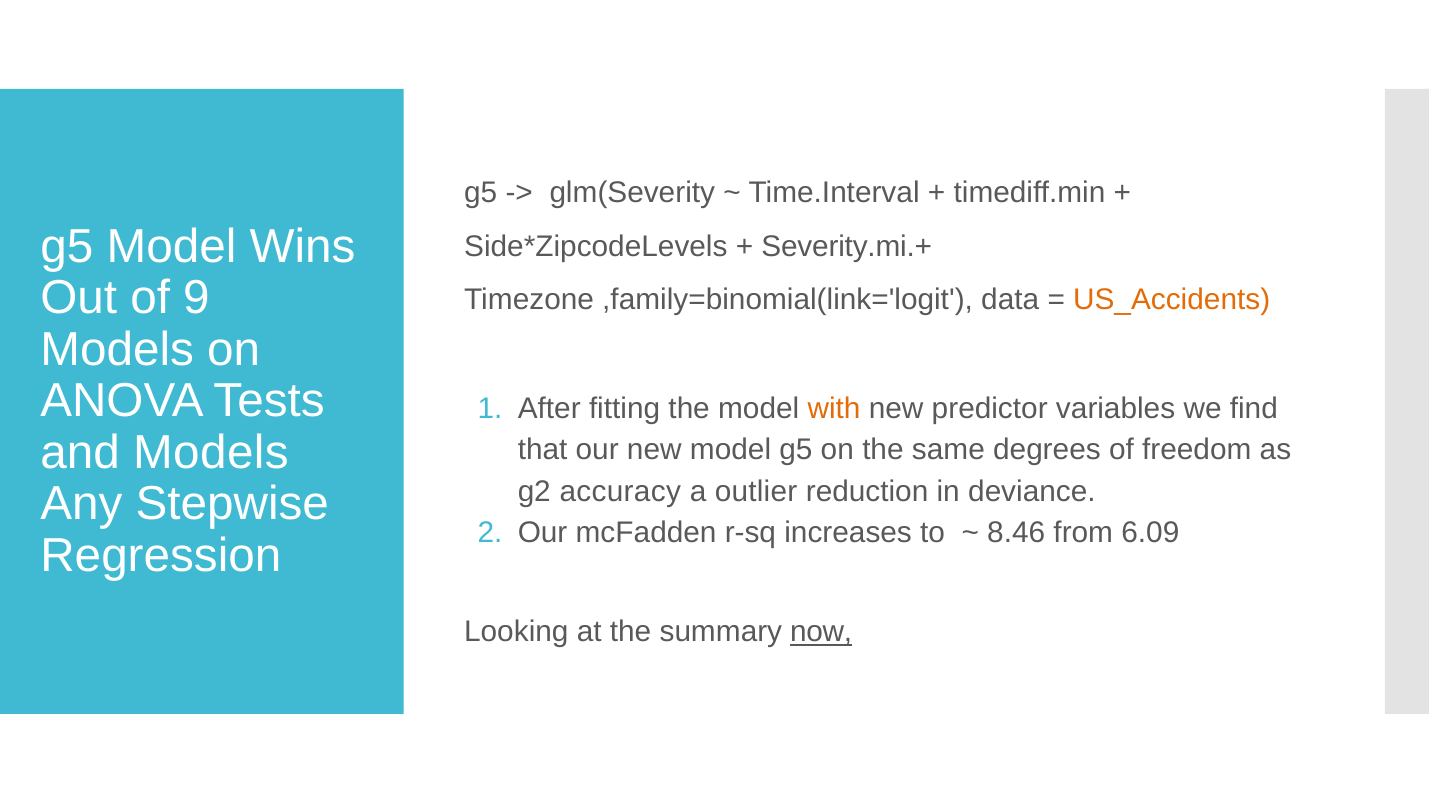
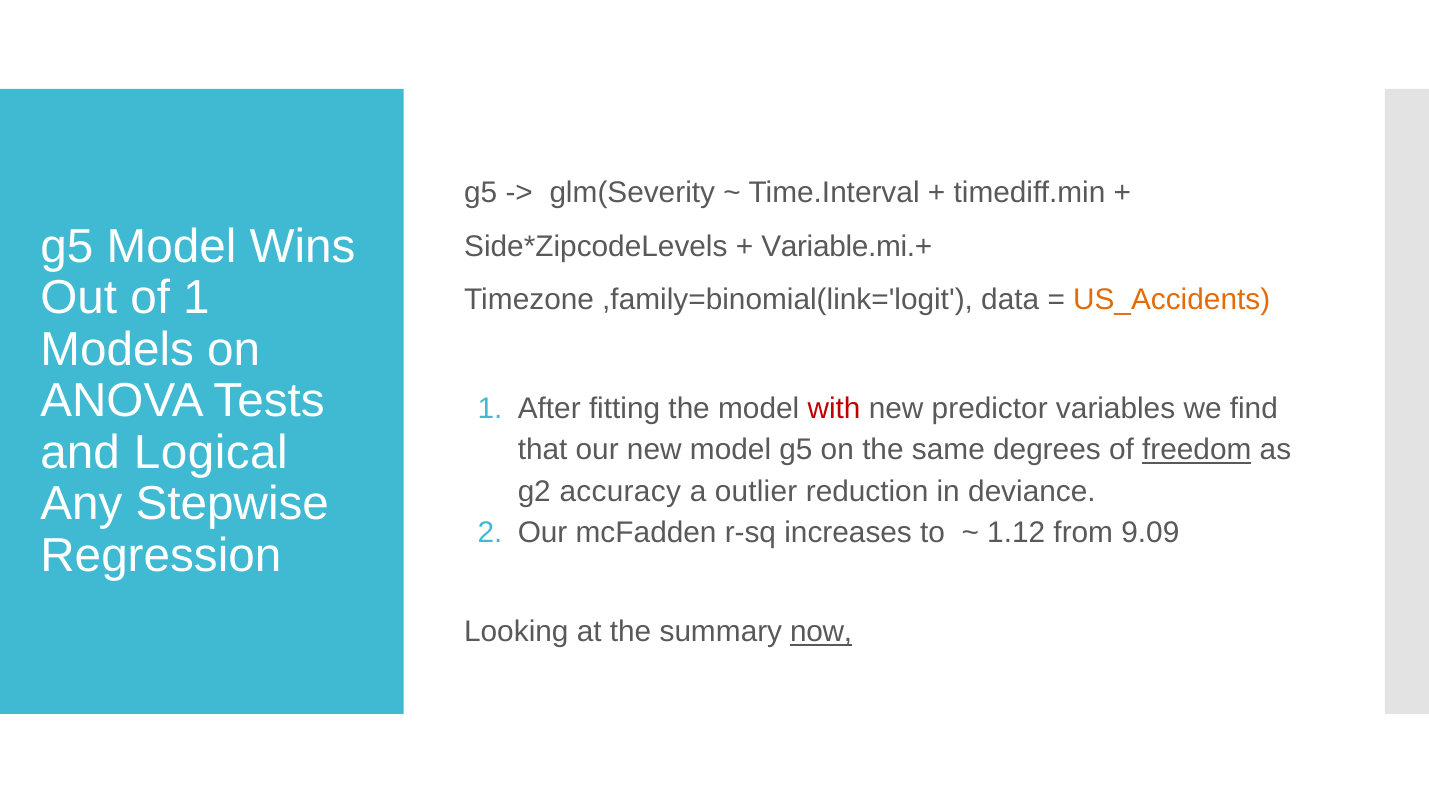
Severity.mi.+: Severity.mi.+ -> Variable.mi.+
of 9: 9 -> 1
with colour: orange -> red
and Models: Models -> Logical
freedom underline: none -> present
8.46: 8.46 -> 1.12
6.09: 6.09 -> 9.09
